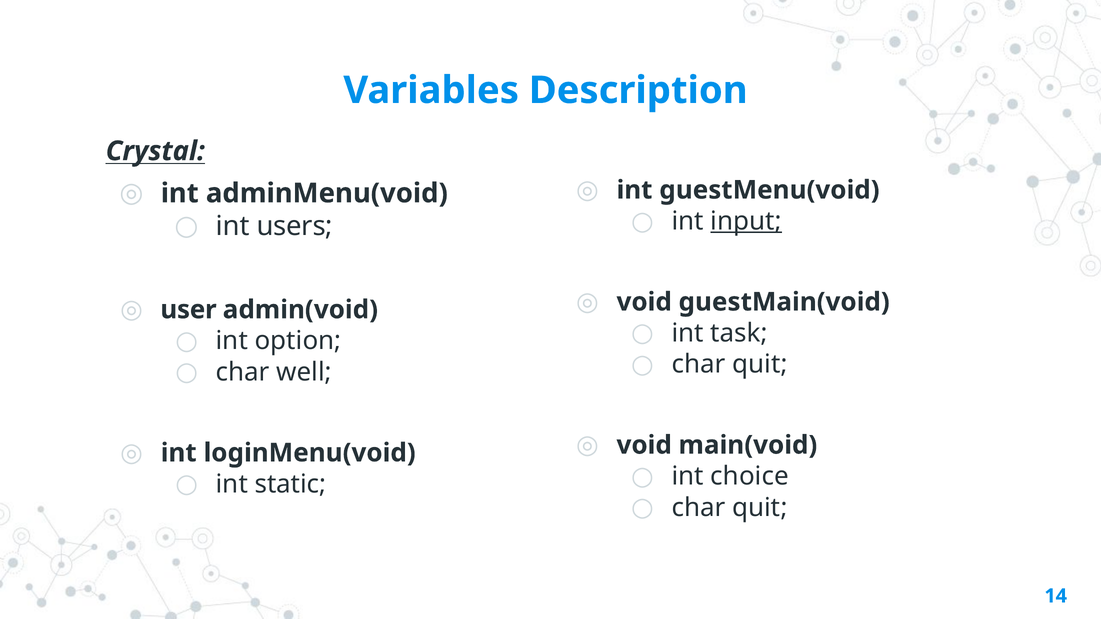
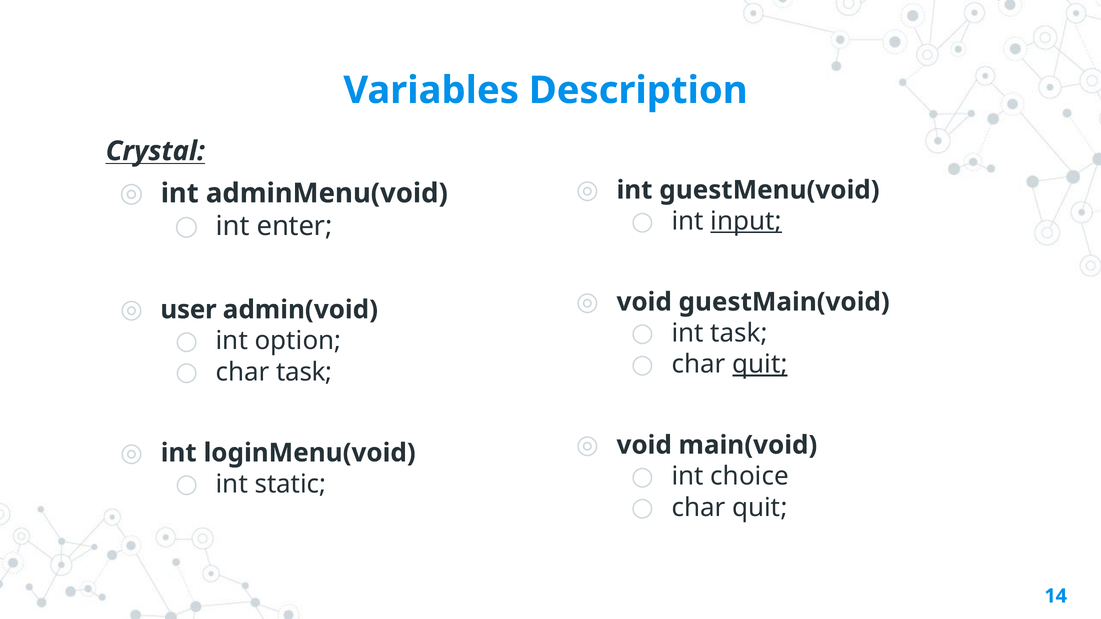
users: users -> enter
quit at (760, 365) underline: none -> present
char well: well -> task
